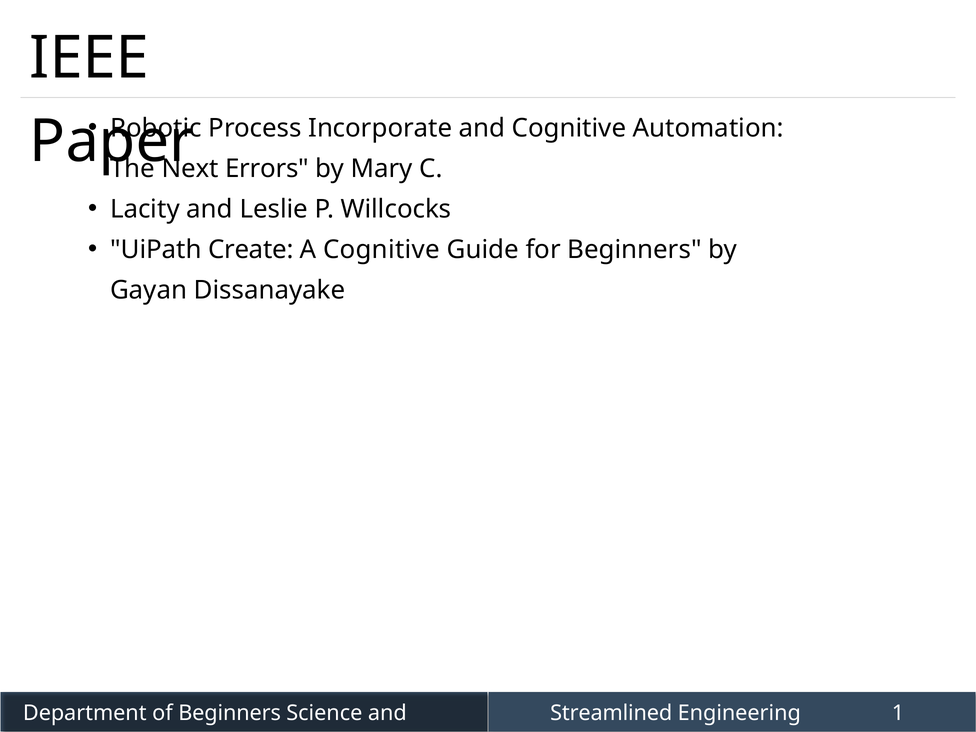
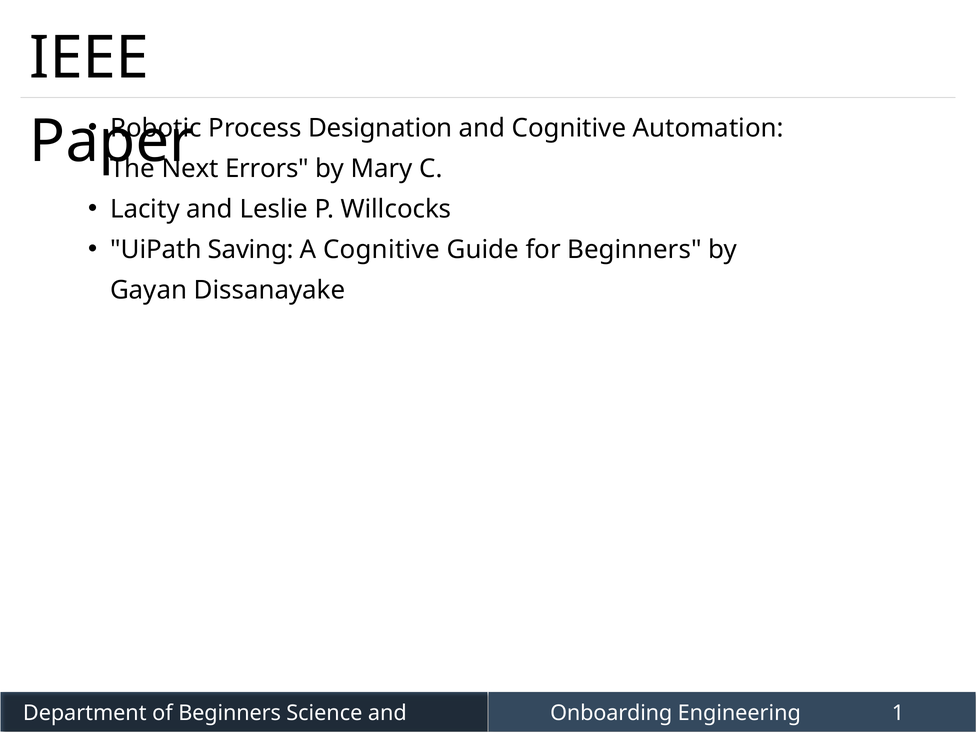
Incorporate: Incorporate -> Designation
Create: Create -> Saving
Streamlined: Streamlined -> Onboarding
